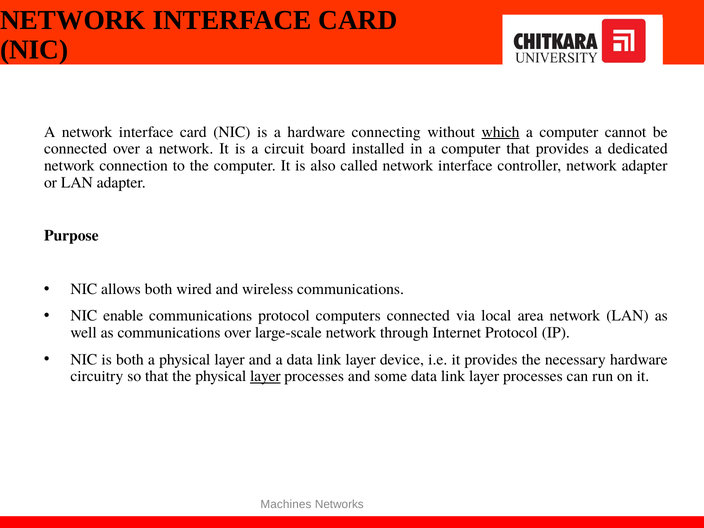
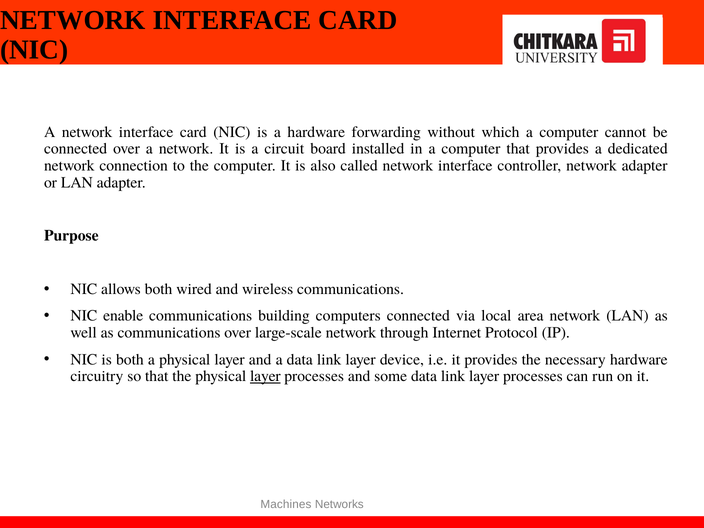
connecting: connecting -> forwarding
which underline: present -> none
communications protocol: protocol -> building
